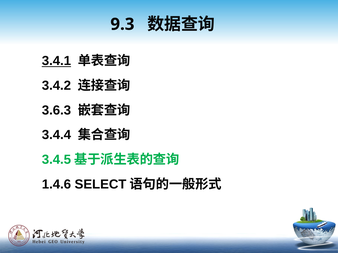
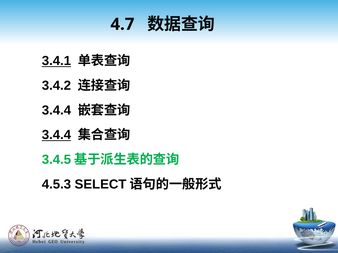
9.3: 9.3 -> 4.7
3.6.3 at (56, 110): 3.6.3 -> 3.4.4
3.4.4 at (56, 135) underline: none -> present
1.4.6: 1.4.6 -> 4.5.3
